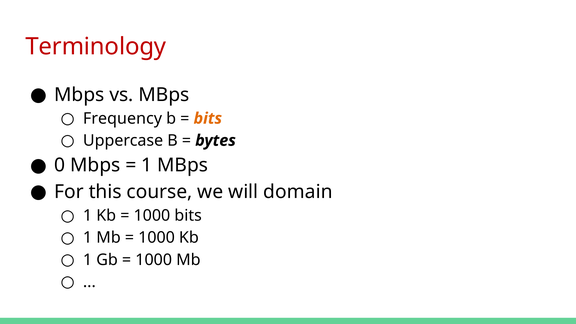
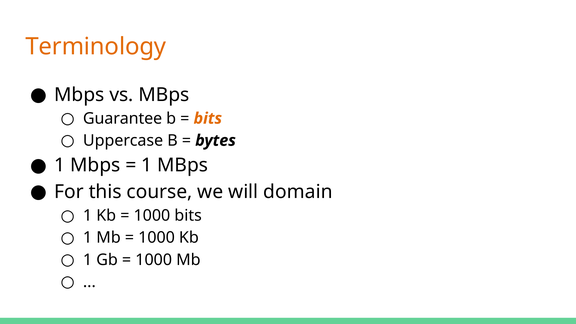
Terminology colour: red -> orange
Frequency: Frequency -> Guarantee
0 at (60, 165): 0 -> 1
